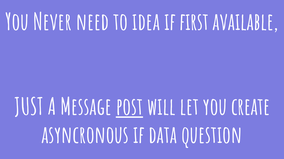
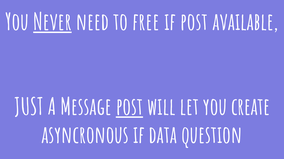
Never underline: none -> present
idea: idea -> free
if first: first -> post
